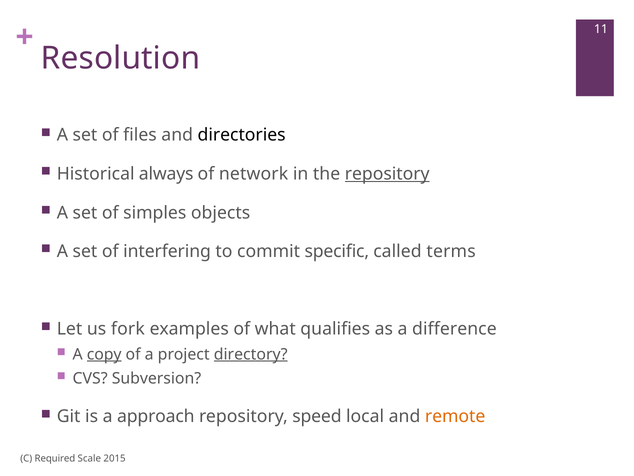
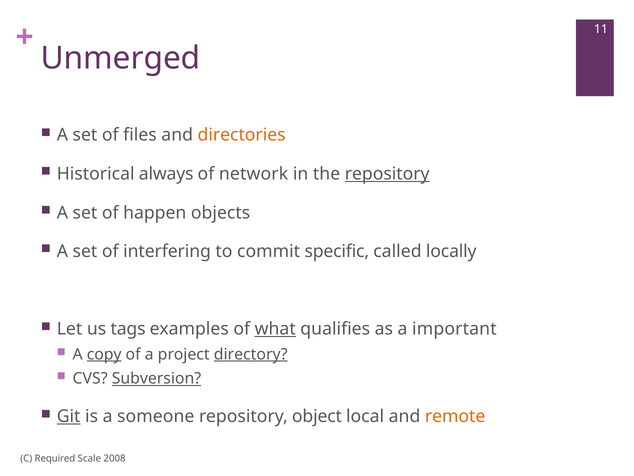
Resolution: Resolution -> Unmerged
directories colour: black -> orange
simples: simples -> happen
terms: terms -> locally
fork: fork -> tags
what underline: none -> present
difference: difference -> important
Subversion underline: none -> present
Git underline: none -> present
approach: approach -> someone
speed: speed -> object
2015: 2015 -> 2008
